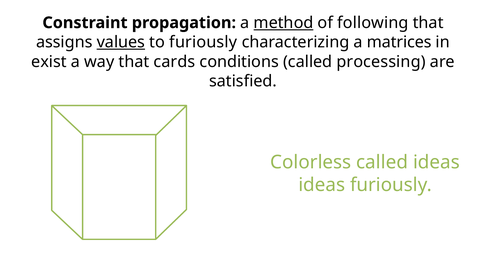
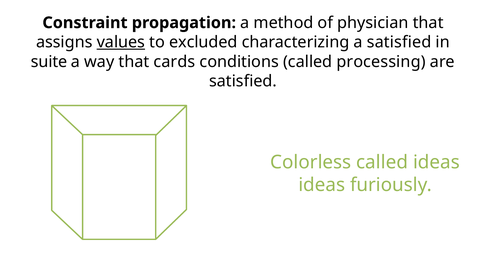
method underline: present -> none
following: following -> physician
to furiously: furiously -> excluded
a matrices: matrices -> satisfied
exist: exist -> suite
